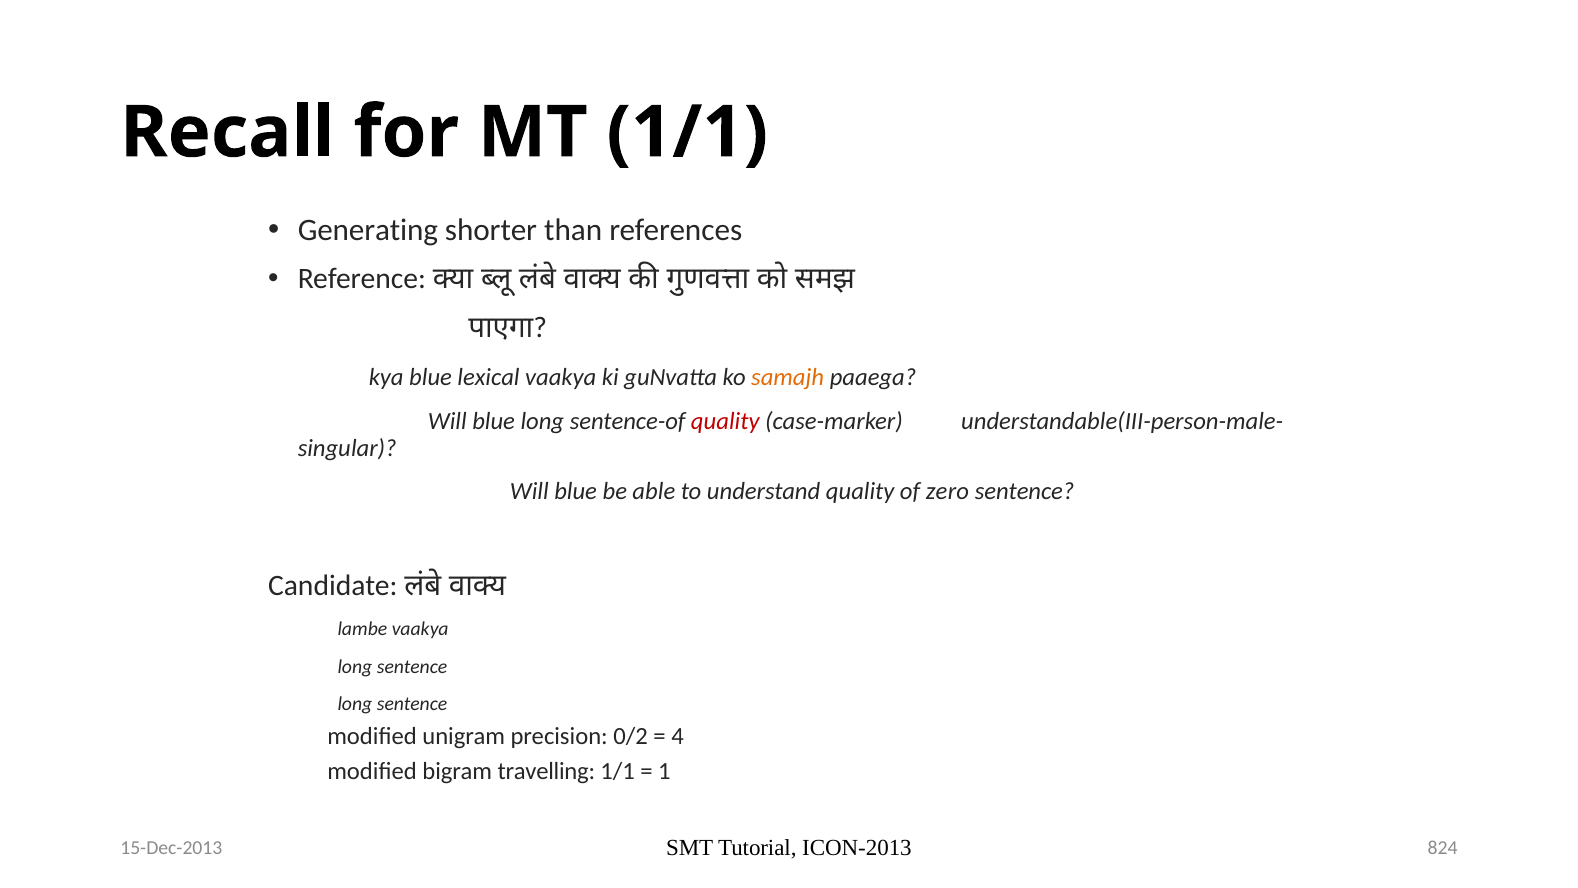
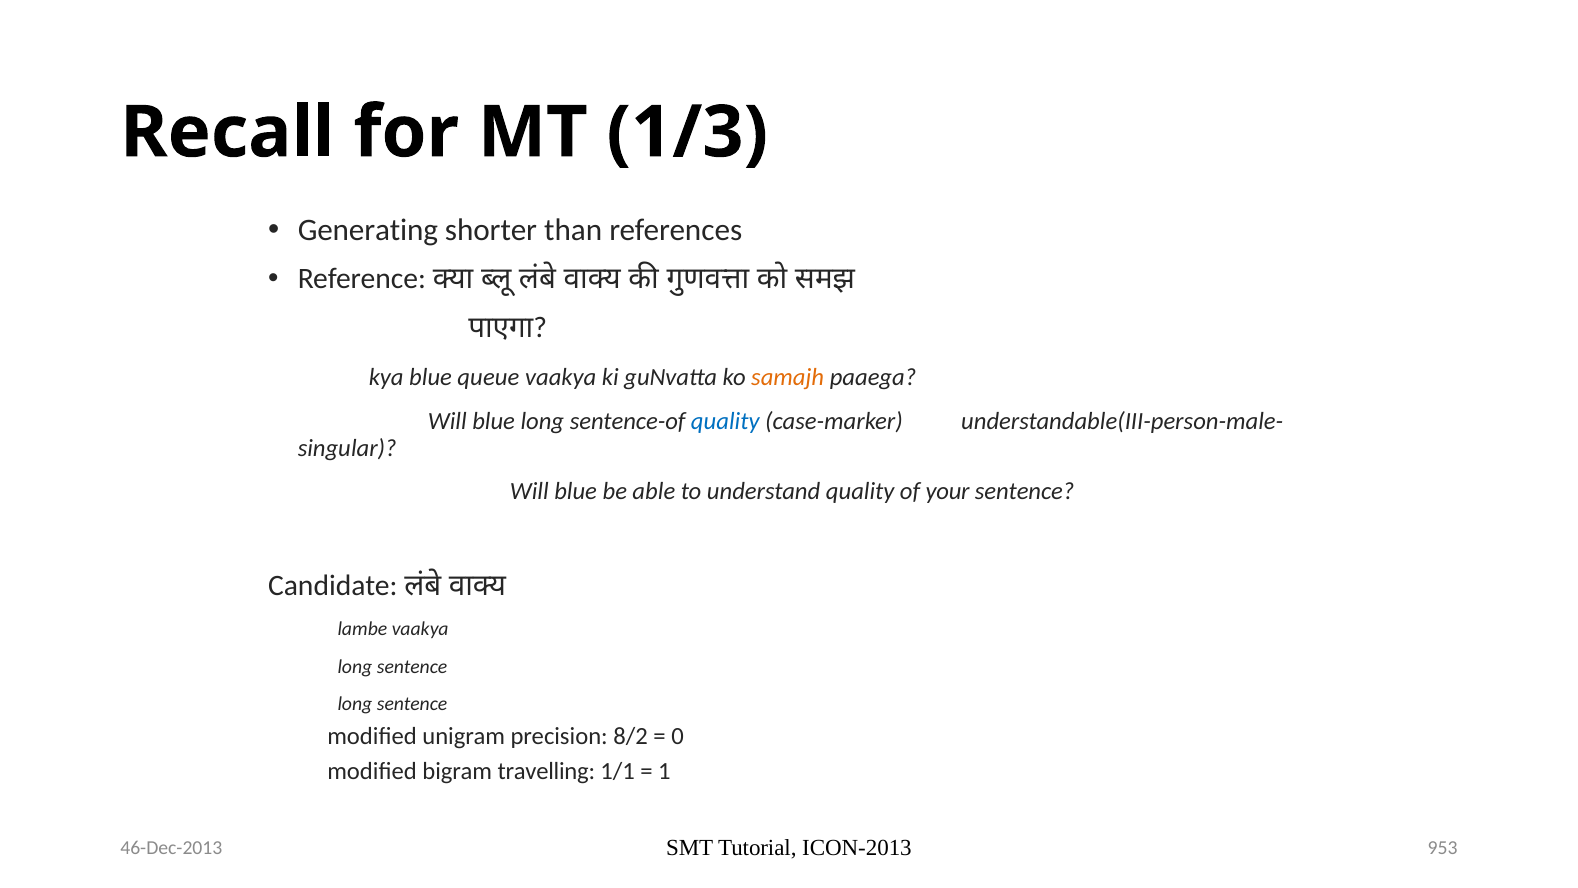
MT 1/1: 1/1 -> 1/3
lexical: lexical -> queue
quality at (725, 422) colour: red -> blue
zero: zero -> your
0/2: 0/2 -> 8/2
4: 4 -> 0
824: 824 -> 953
15-Dec-2013: 15-Dec-2013 -> 46-Dec-2013
